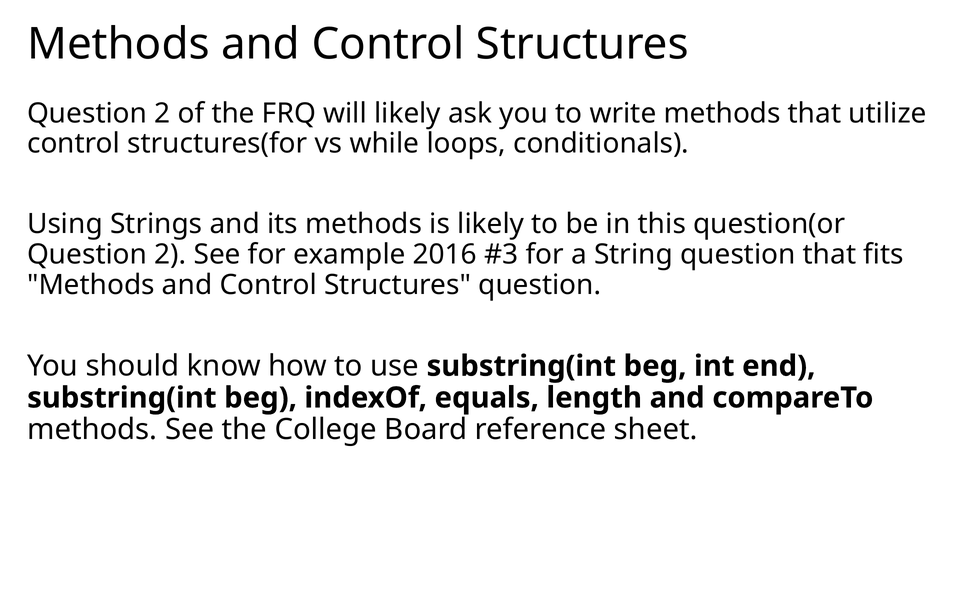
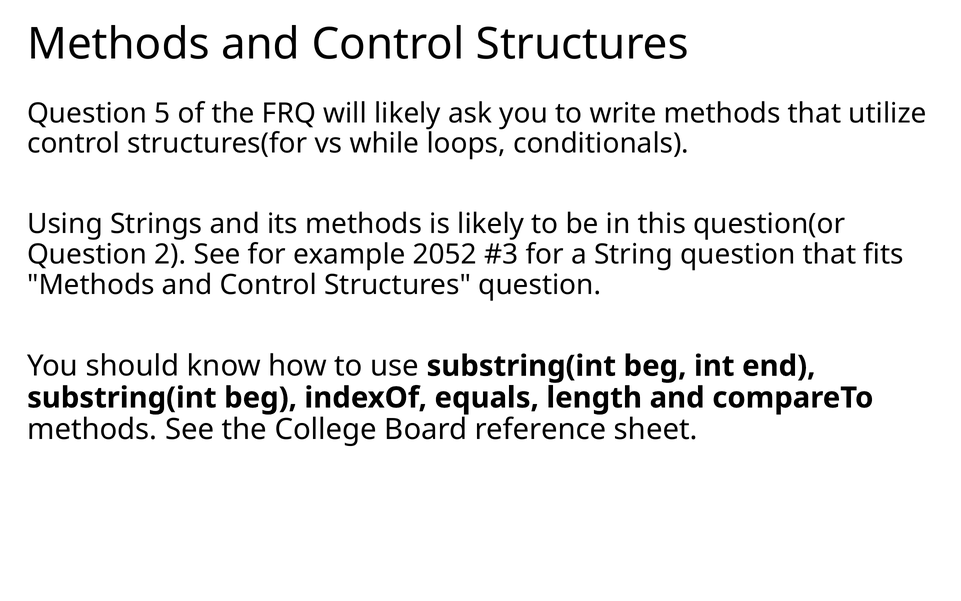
2 at (162, 113): 2 -> 5
2016: 2016 -> 2052
